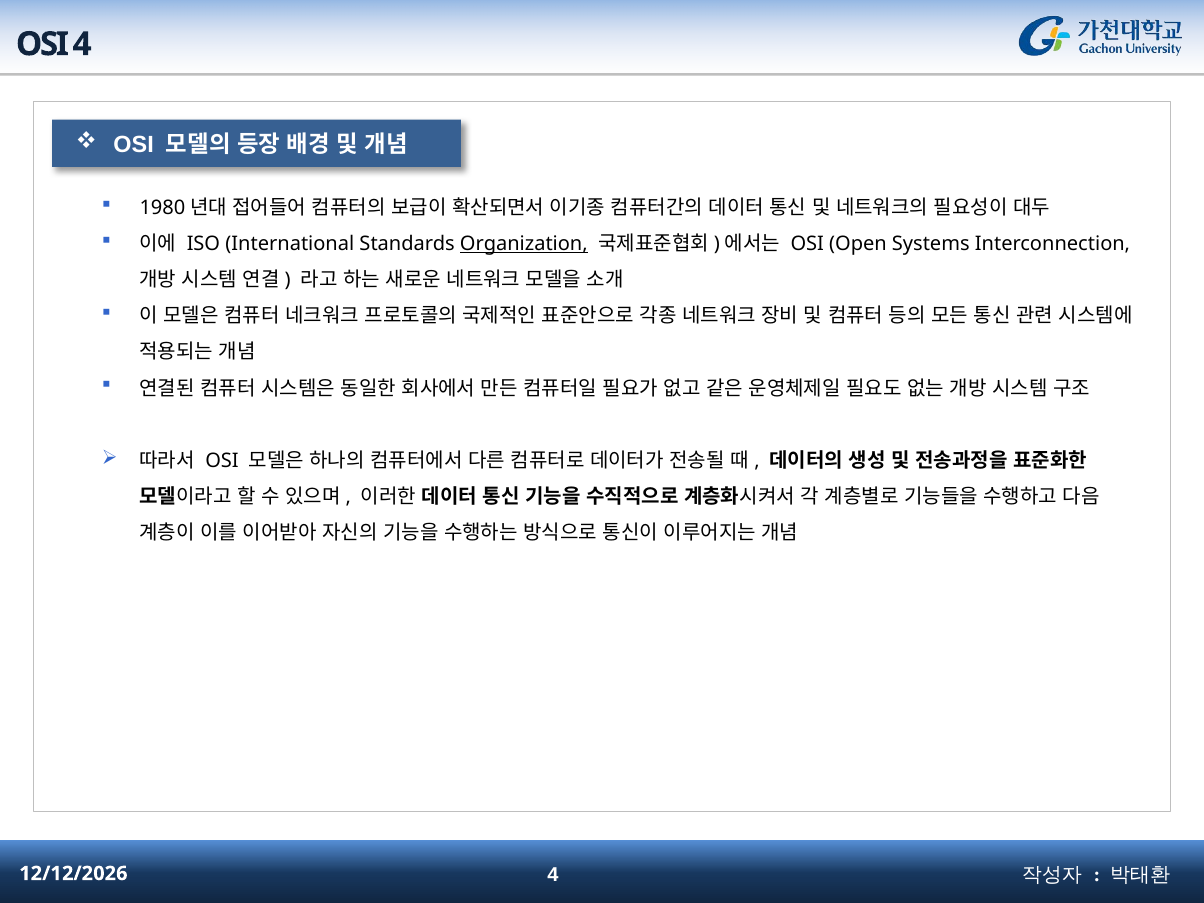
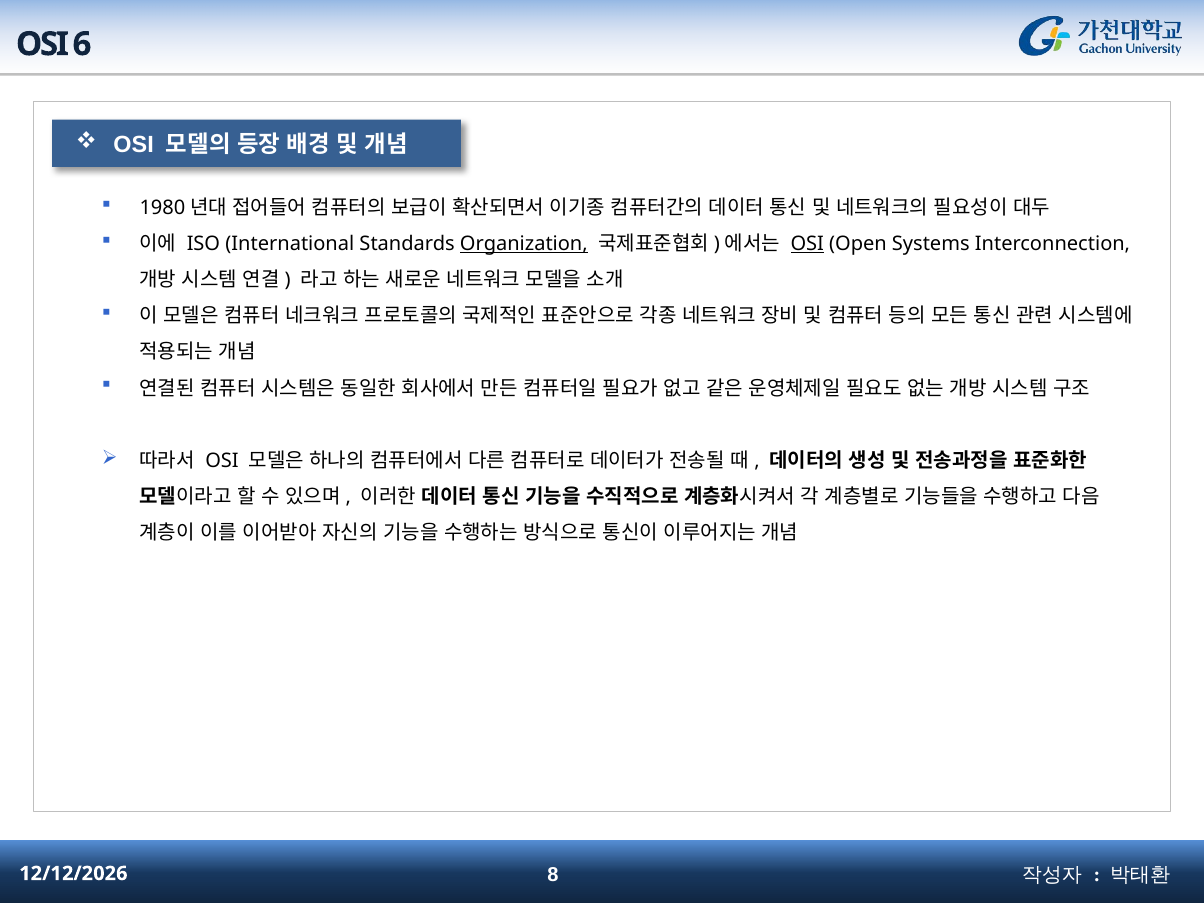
OSI 4: 4 -> 6
OSI at (807, 244) underline: none -> present
4 at (553, 875): 4 -> 8
